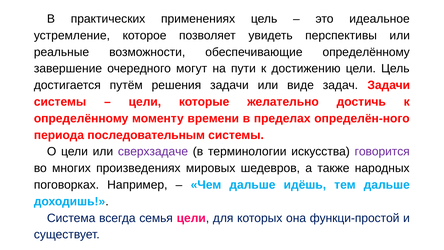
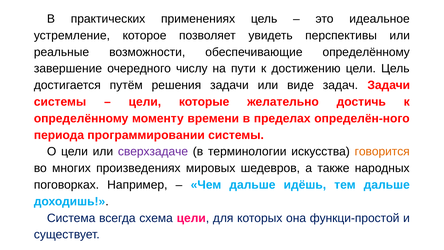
могут: могут -> числу
последовательным: последовательным -> программировании
говорится colour: purple -> orange
семья: семья -> схема
